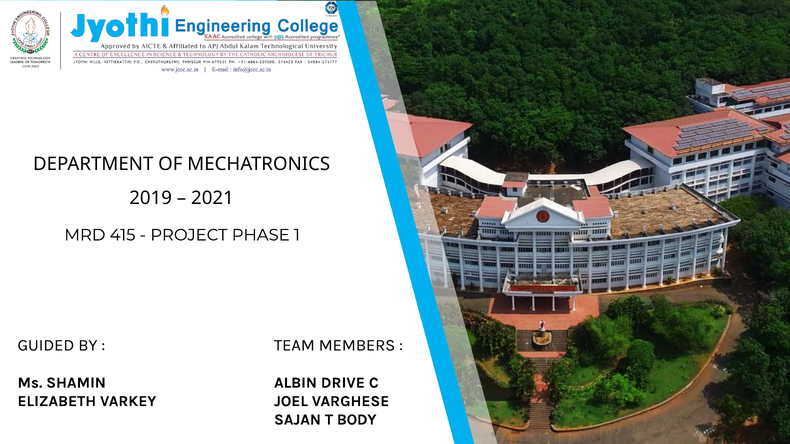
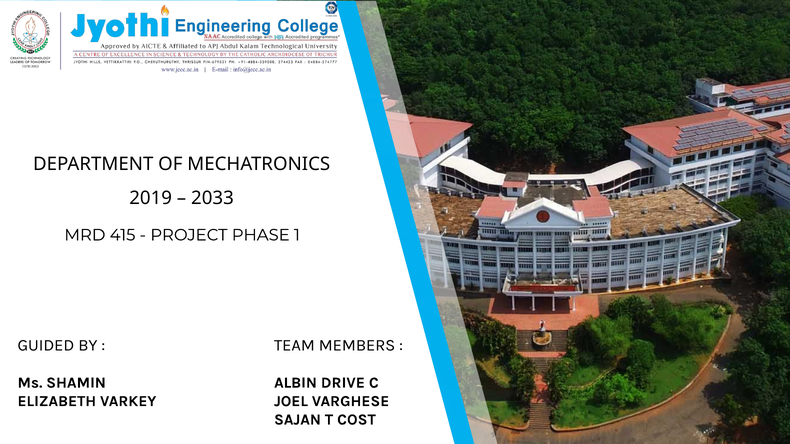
2021: 2021 -> 2033
BODY: BODY -> COST
